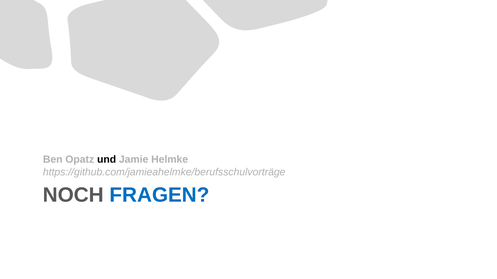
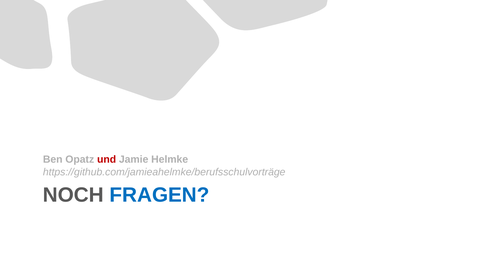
und colour: black -> red
